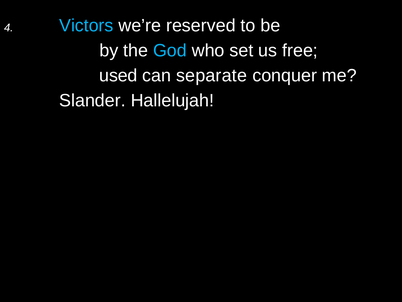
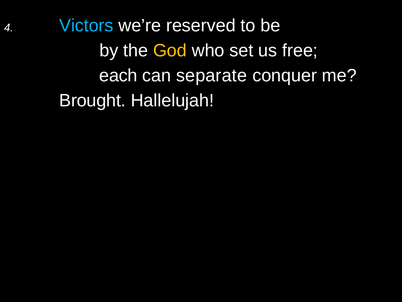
God colour: light blue -> yellow
used: used -> each
Slander: Slander -> Brought
